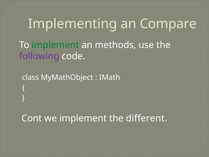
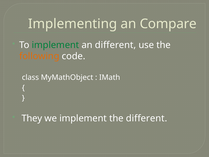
an methods: methods -> different
following colour: purple -> orange
Cont: Cont -> They
